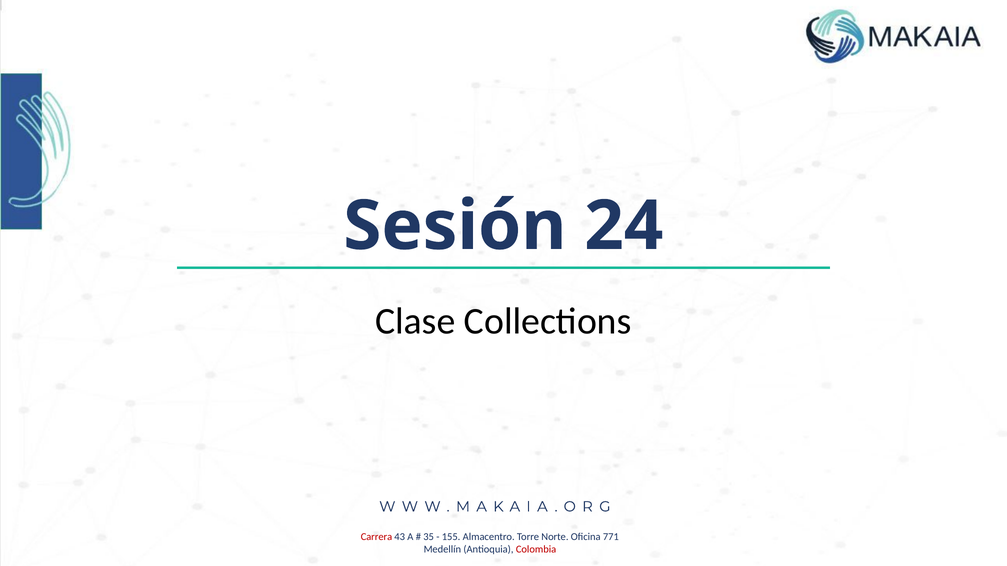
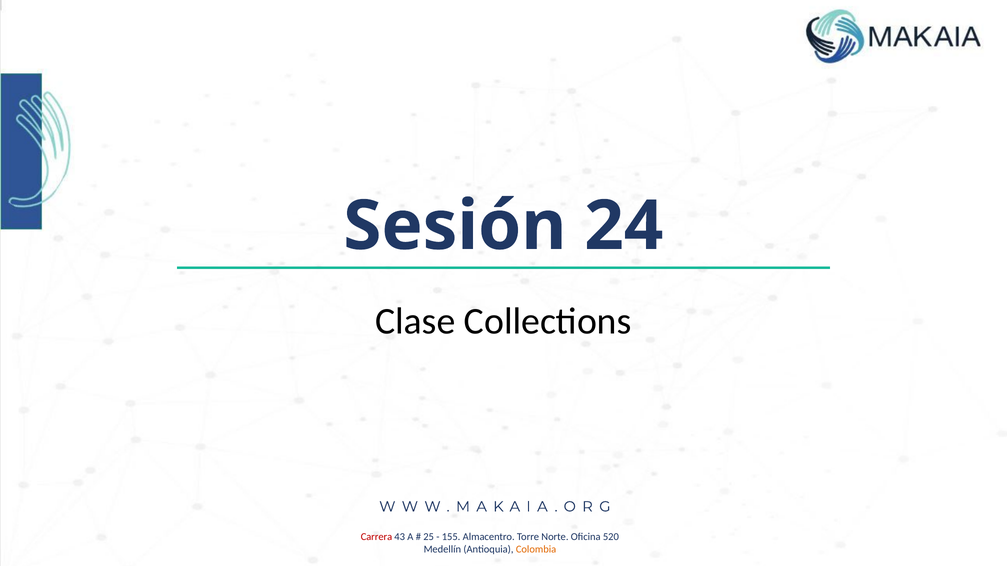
35: 35 -> 25
771: 771 -> 520
Colombia colour: red -> orange
